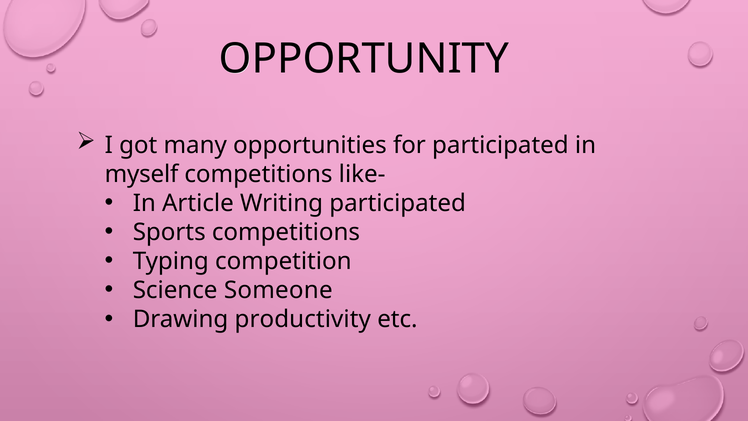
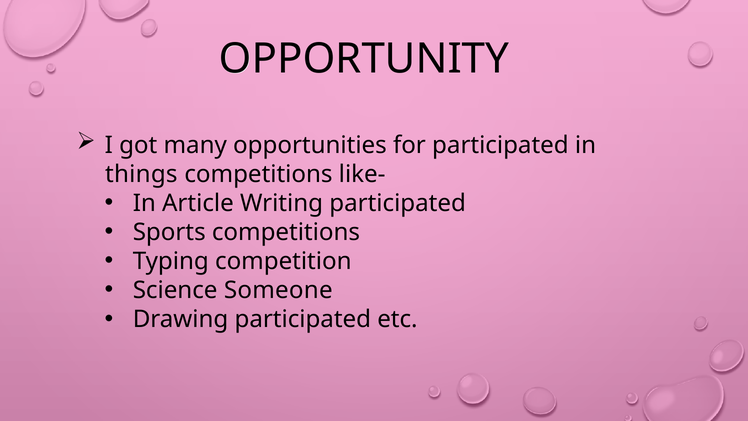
myself: myself -> things
Drawing productivity: productivity -> participated
